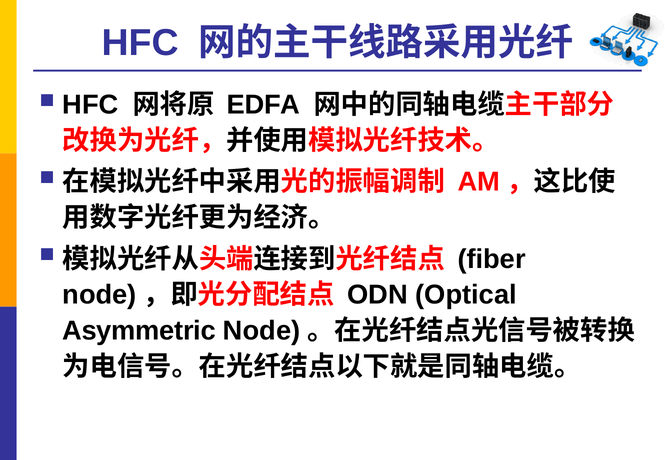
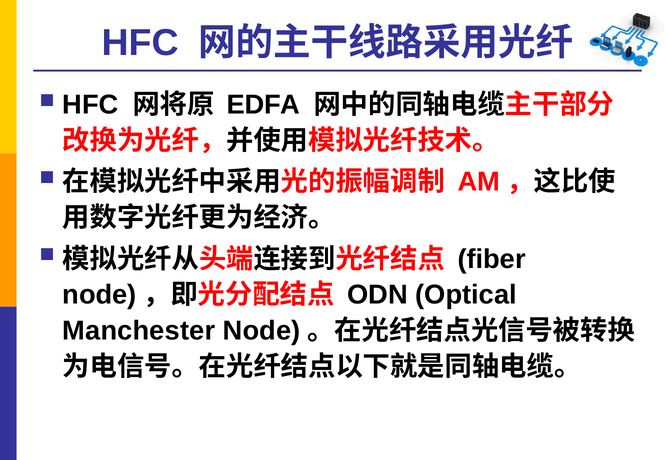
Asymmetric: Asymmetric -> Manchester
